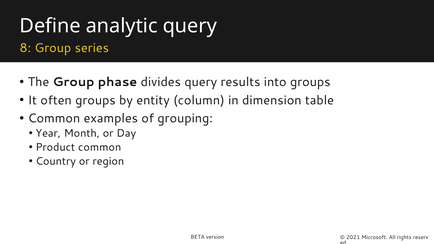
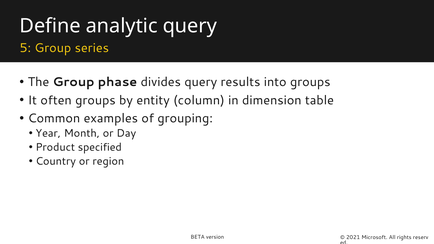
8: 8 -> 5
Product common: common -> specified
